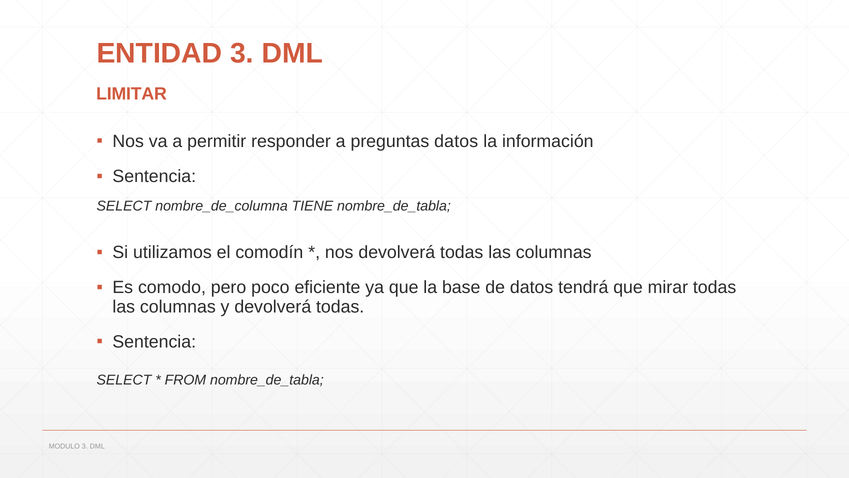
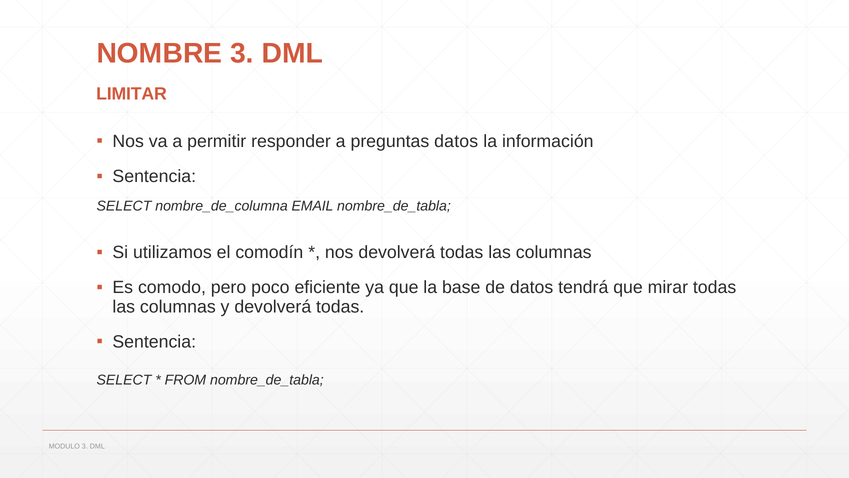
ENTIDAD: ENTIDAD -> NOMBRE
TIENE: TIENE -> EMAIL
